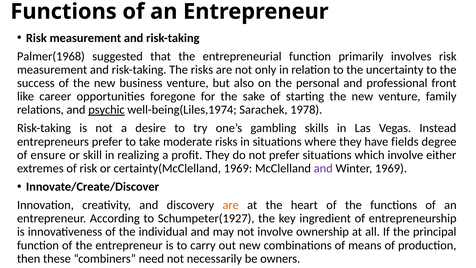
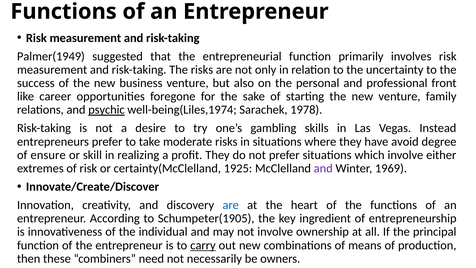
Palmer(1968: Palmer(1968 -> Palmer(1949
fields: fields -> avoid
certainty(McClelland 1969: 1969 -> 1925
are at (231, 205) colour: orange -> blue
Schumpeter(1927: Schumpeter(1927 -> Schumpeter(1905
carry underline: none -> present
